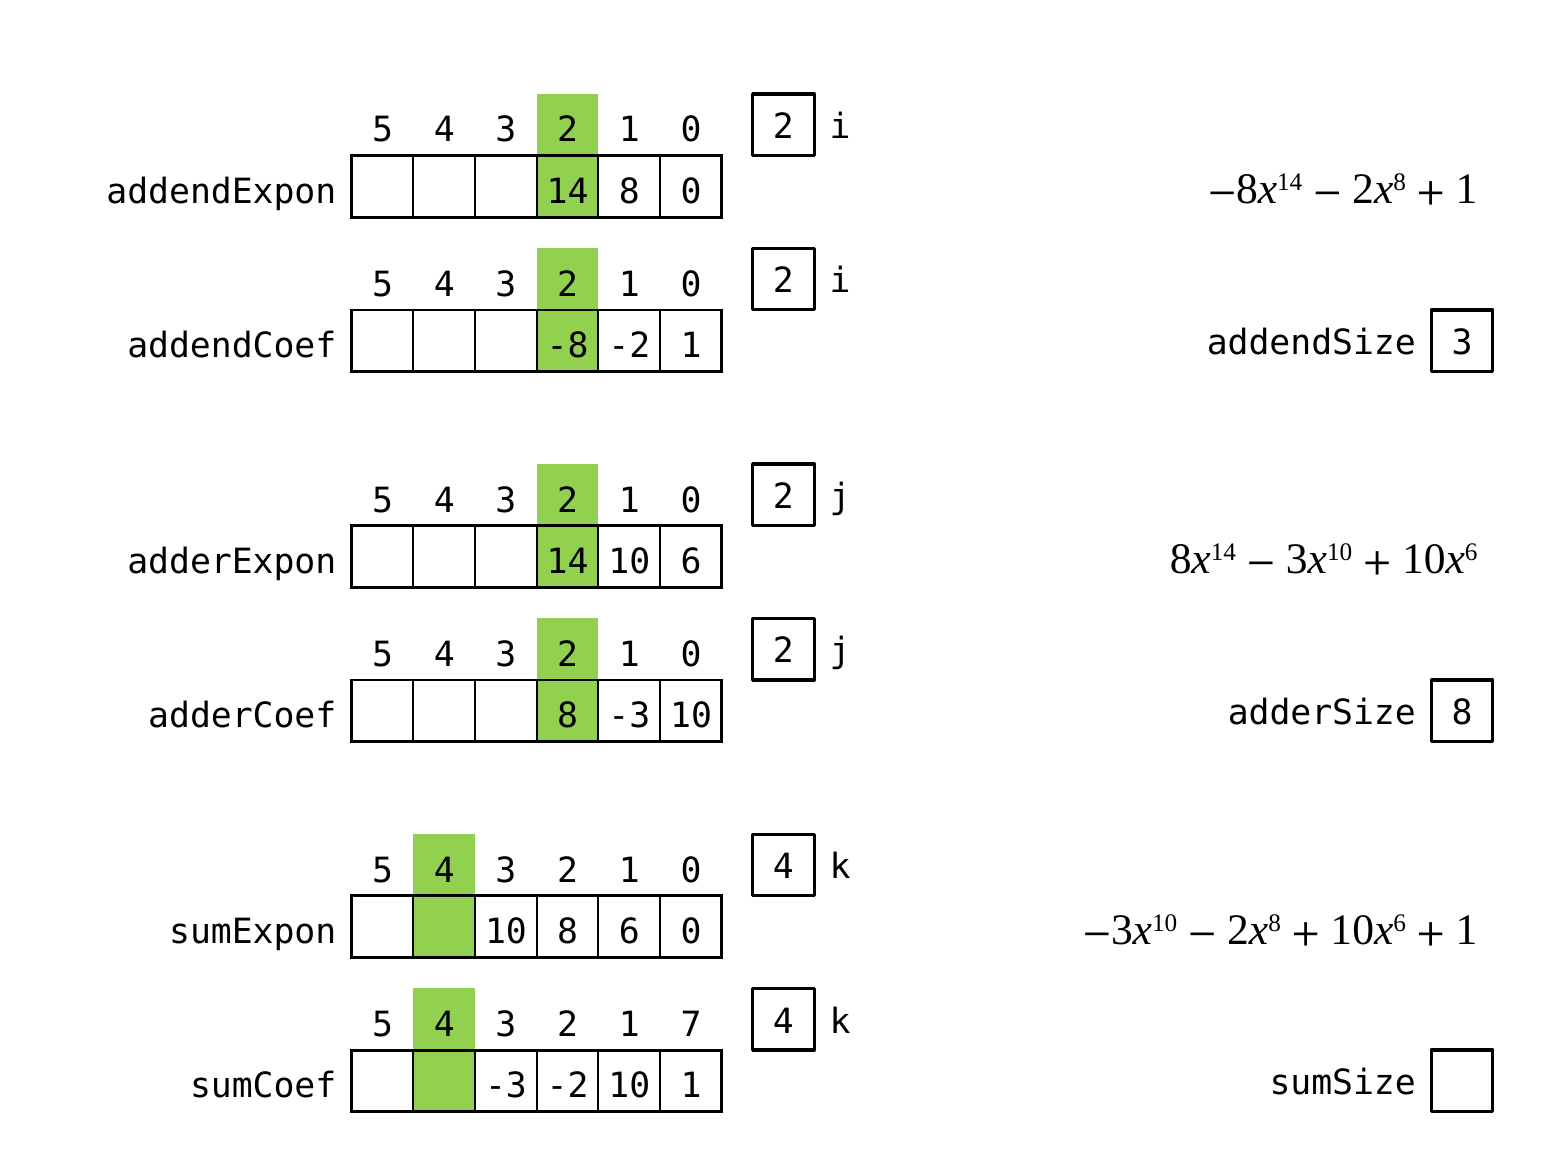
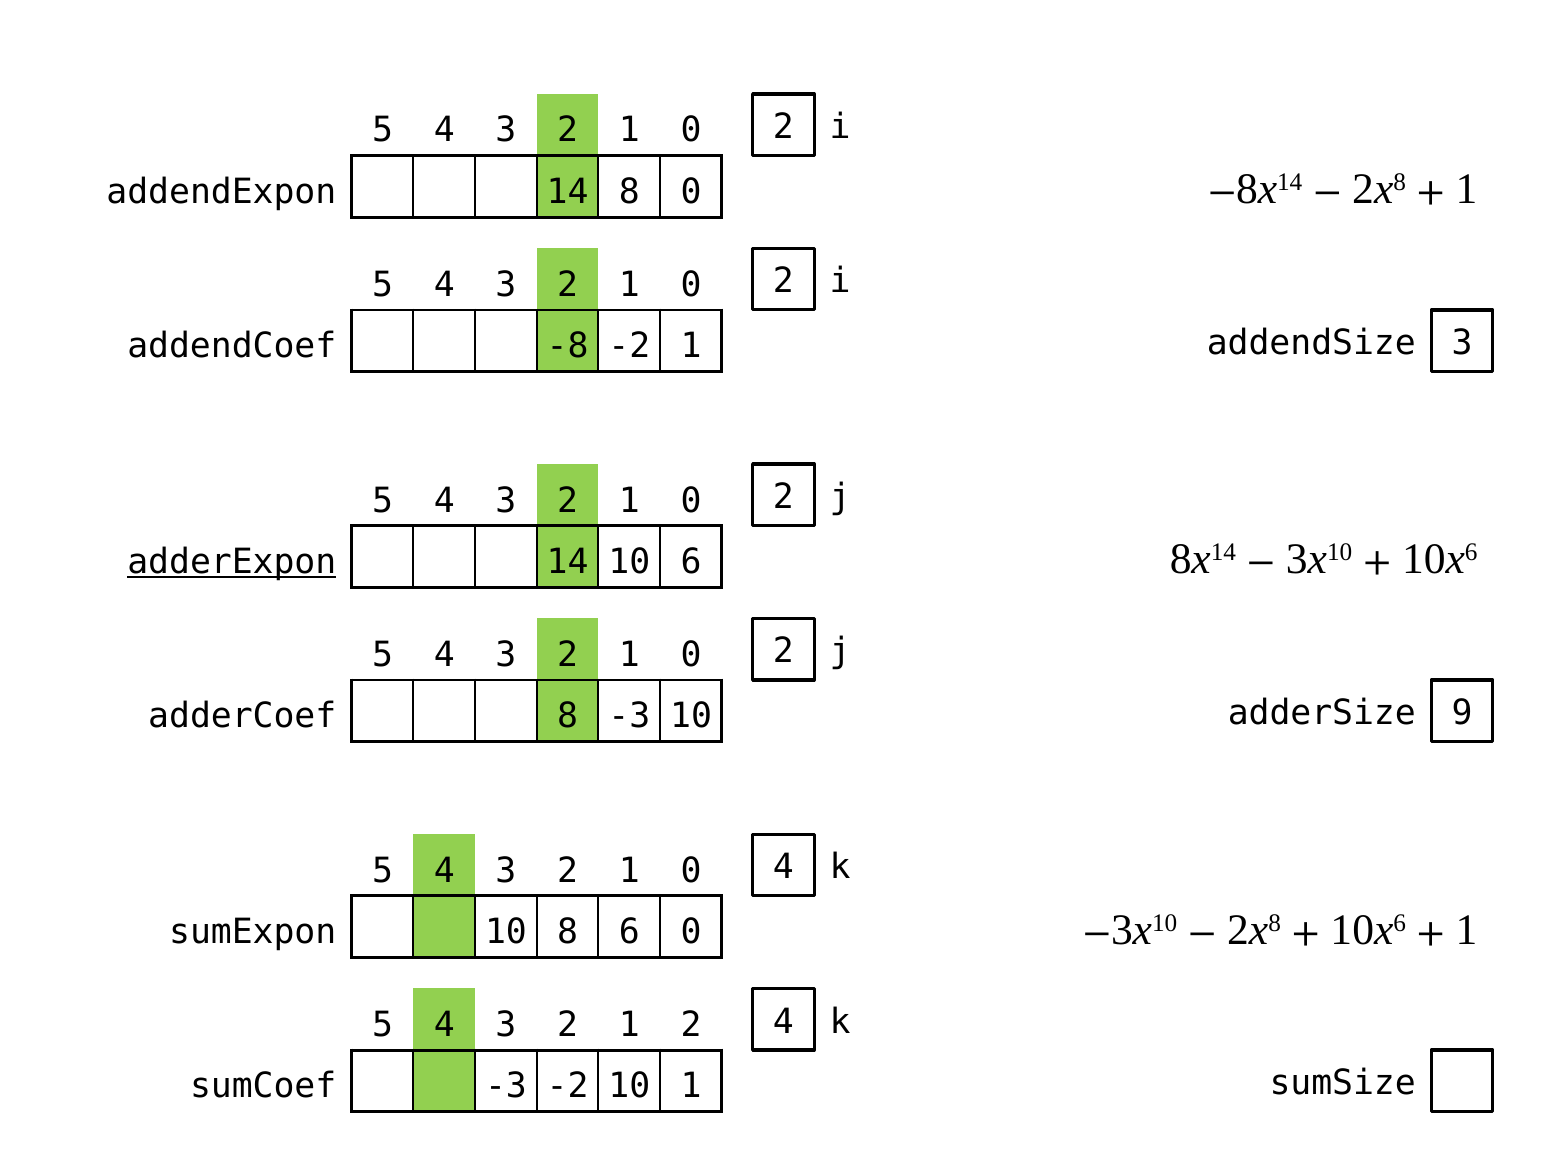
adderExpon underline: none -> present
adderSize 8: 8 -> 9
1 7: 7 -> 2
